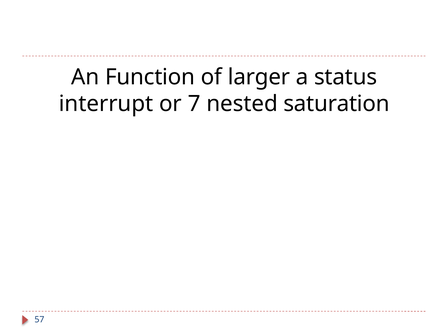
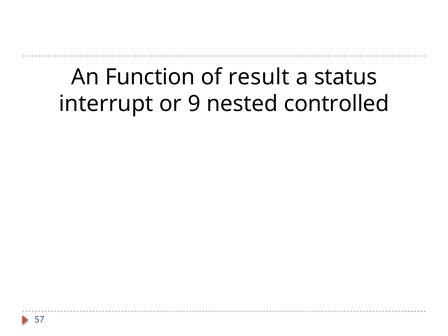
larger: larger -> result
7: 7 -> 9
saturation: saturation -> controlled
